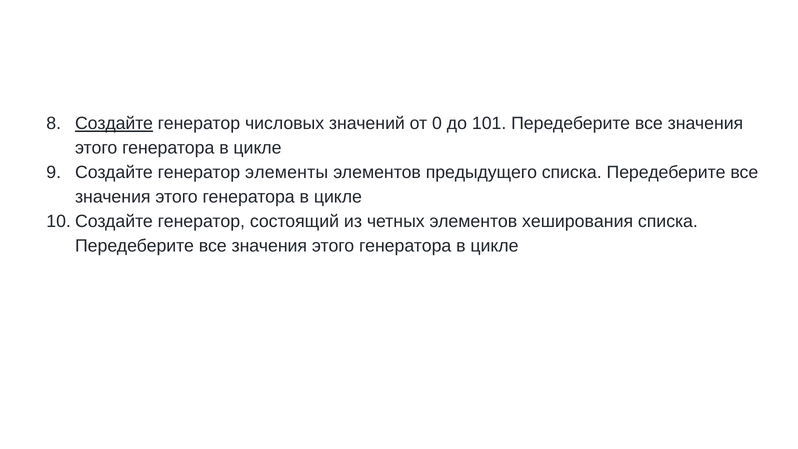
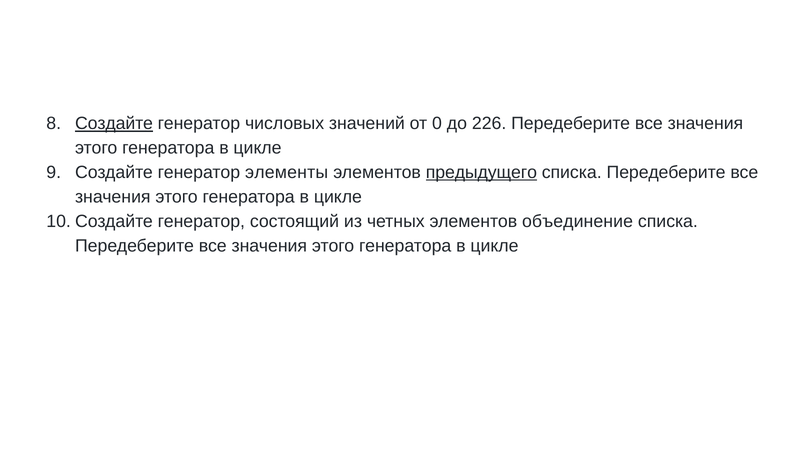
101: 101 -> 226
предыдущего underline: none -> present
хеширования: хеширования -> объединение
